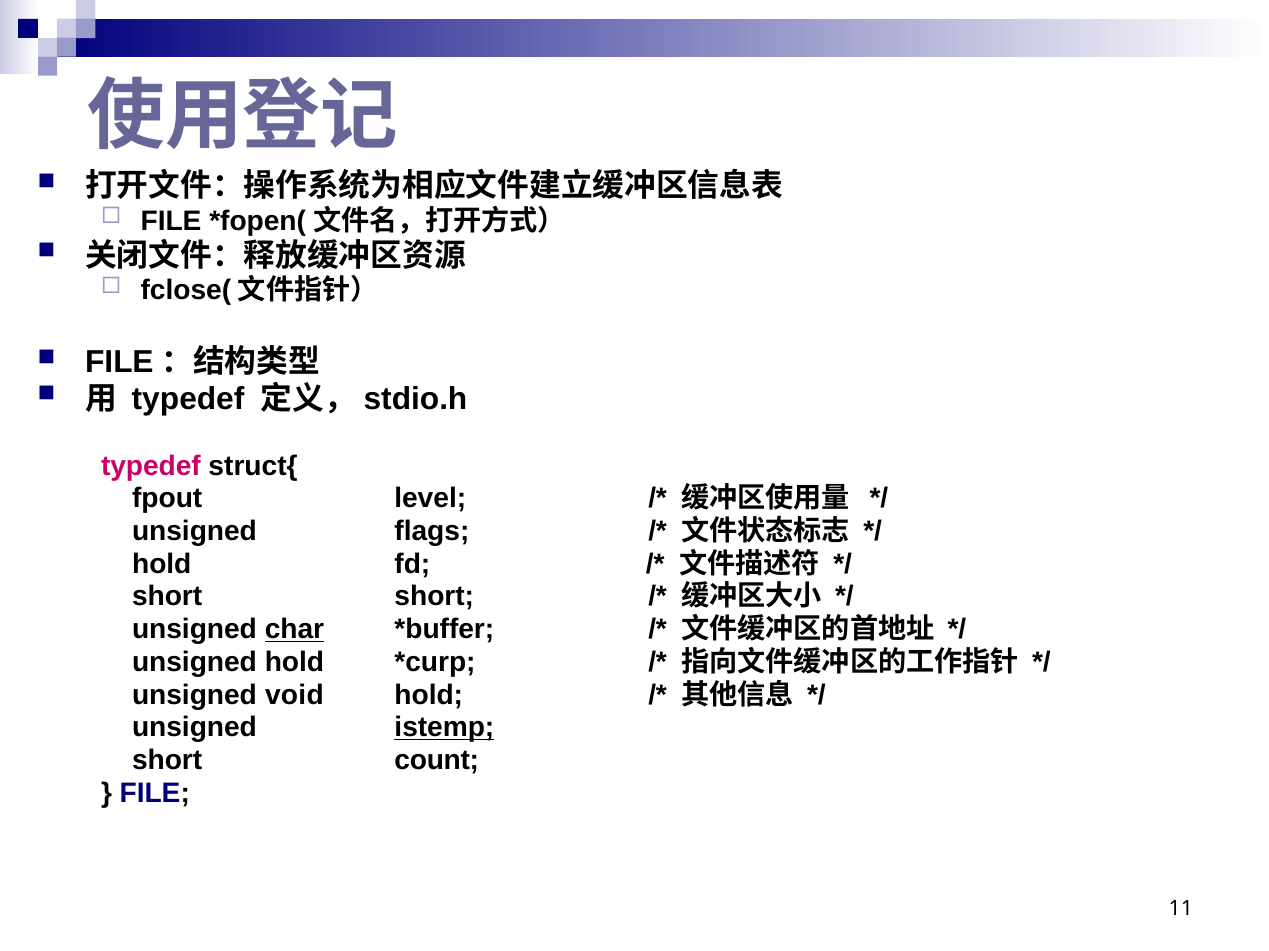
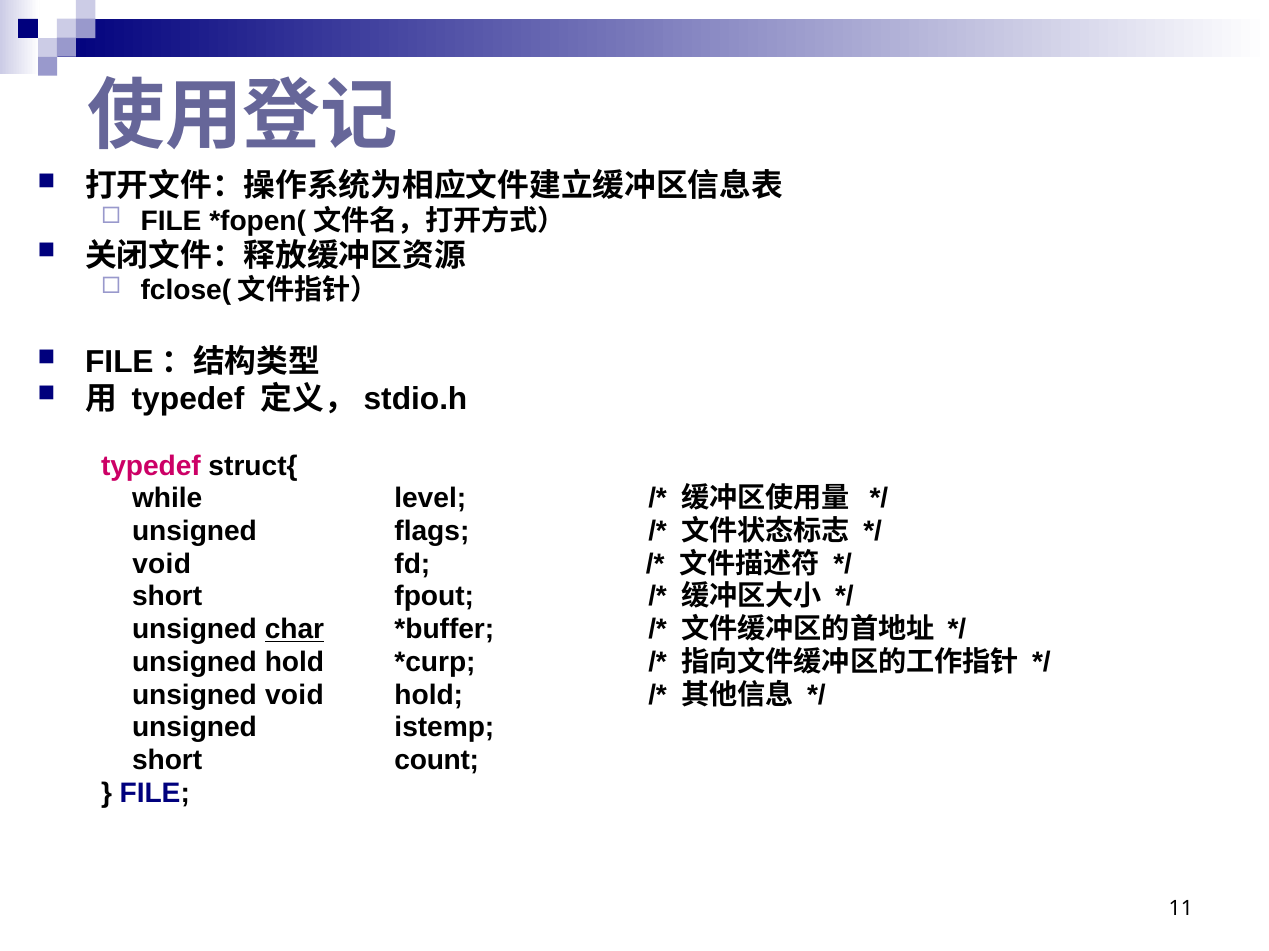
fpout: fpout -> while
hold at (162, 564): hold -> void
short short: short -> fpout
istemp underline: present -> none
